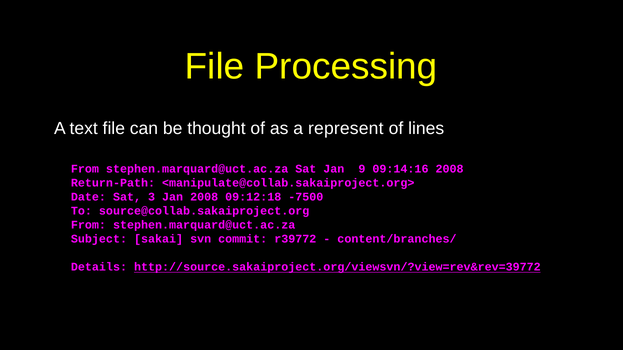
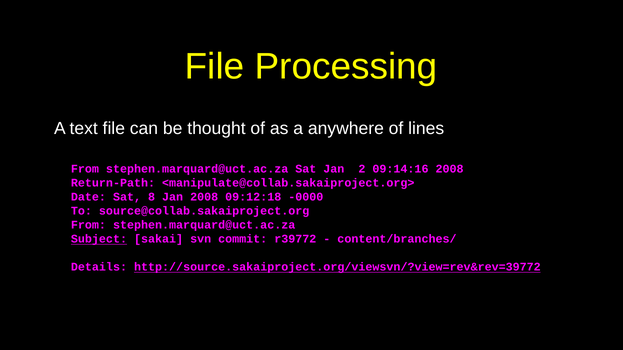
represent: represent -> anywhere
9: 9 -> 2
3: 3 -> 8
-7500: -7500 -> -0000
Subject underline: none -> present
